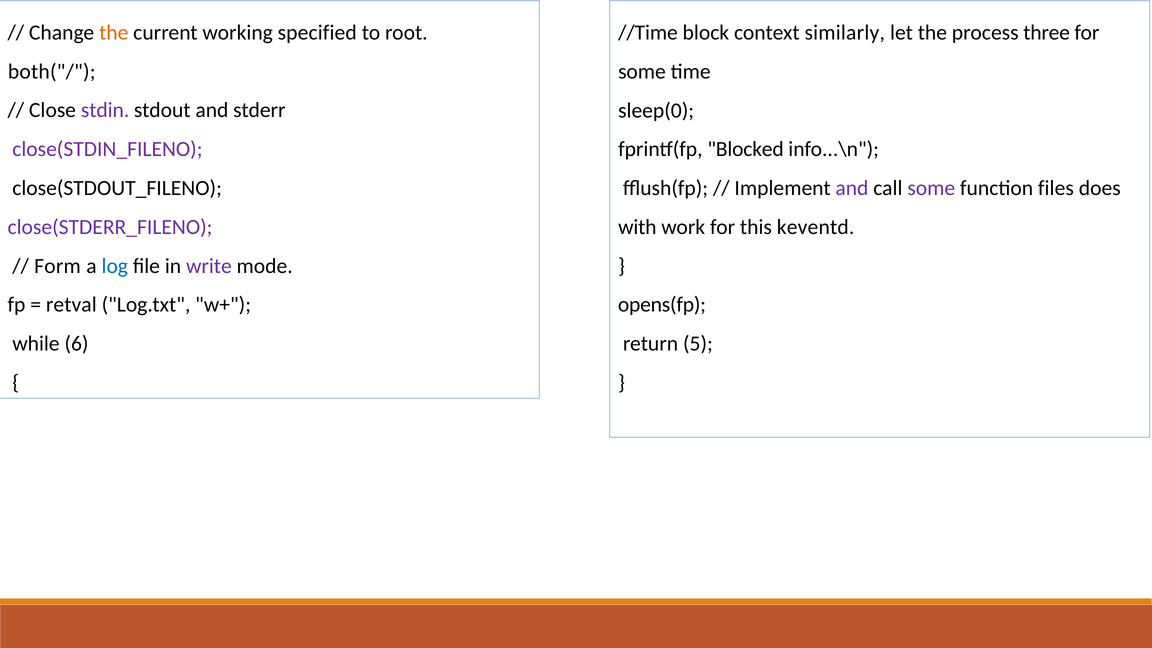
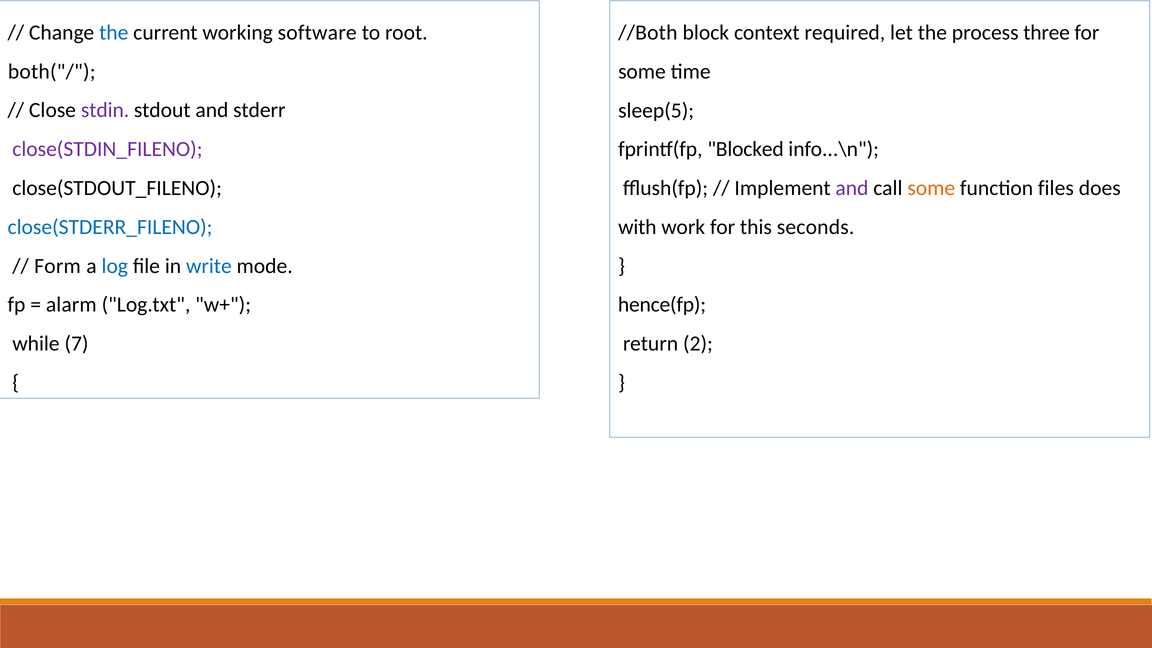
the at (114, 33) colour: orange -> blue
specified: specified -> software
//Time: //Time -> //Both
similarly: similarly -> required
sleep(0: sleep(0 -> sleep(5
some at (931, 188) colour: purple -> orange
close(STDERR_FILENO colour: purple -> blue
keventd: keventd -> seconds
write colour: purple -> blue
retval: retval -> alarm
opens(fp: opens(fp -> hence(fp
6: 6 -> 7
5: 5 -> 2
